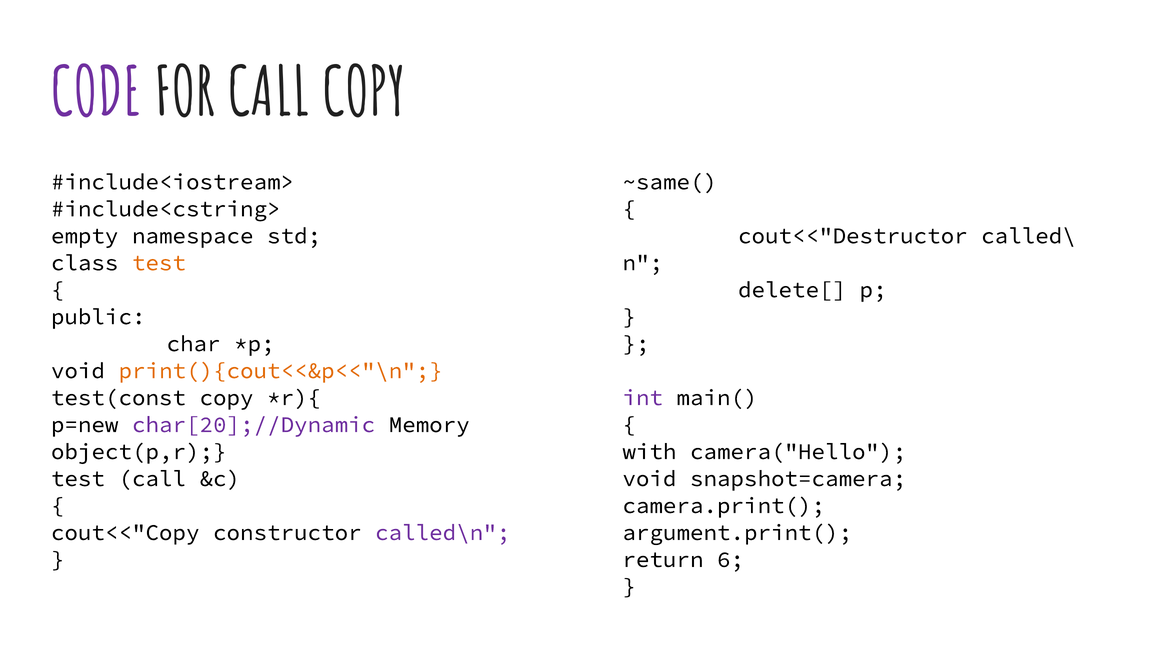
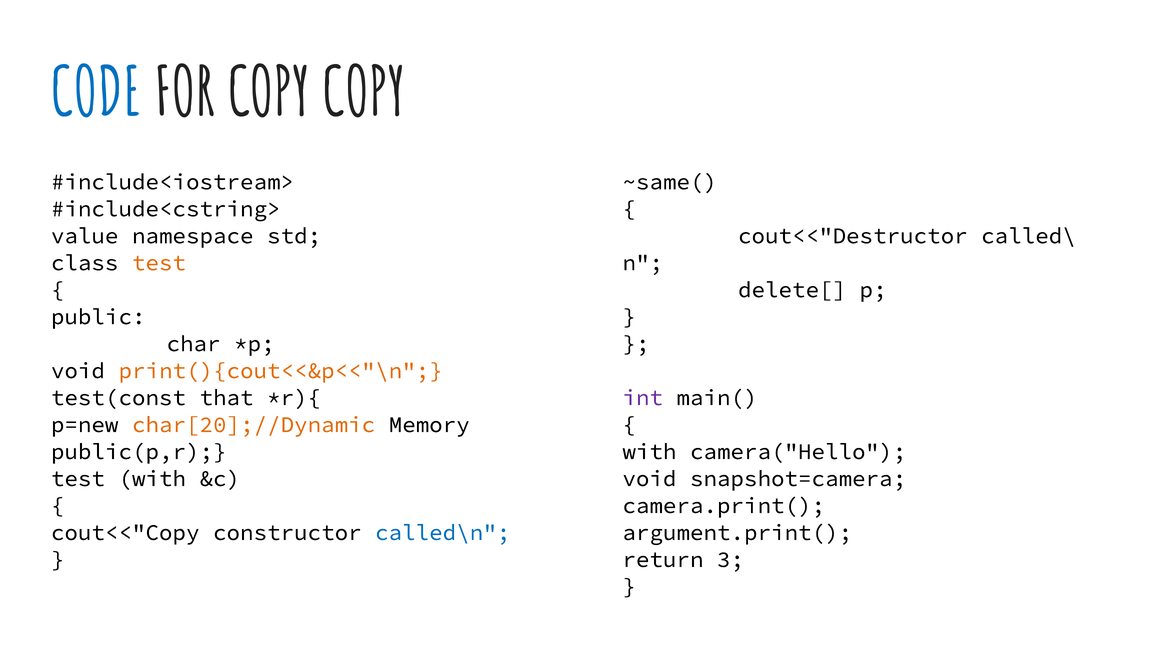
CODE colour: purple -> blue
FOR CALL: CALL -> COPY
empty: empty -> value
test(const copy: copy -> that
char[20];//Dynamic colour: purple -> orange
object(p,r: object(p,r -> public(p,r
test call: call -> with
called\n colour: purple -> blue
6: 6 -> 3
